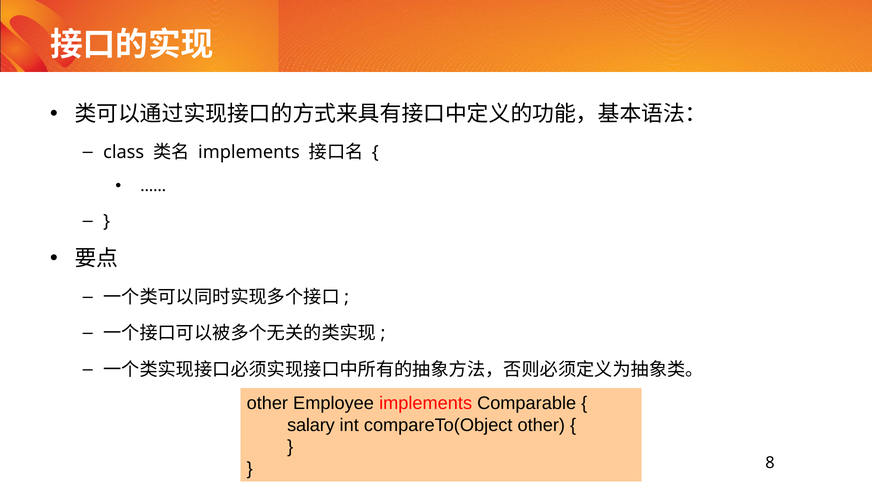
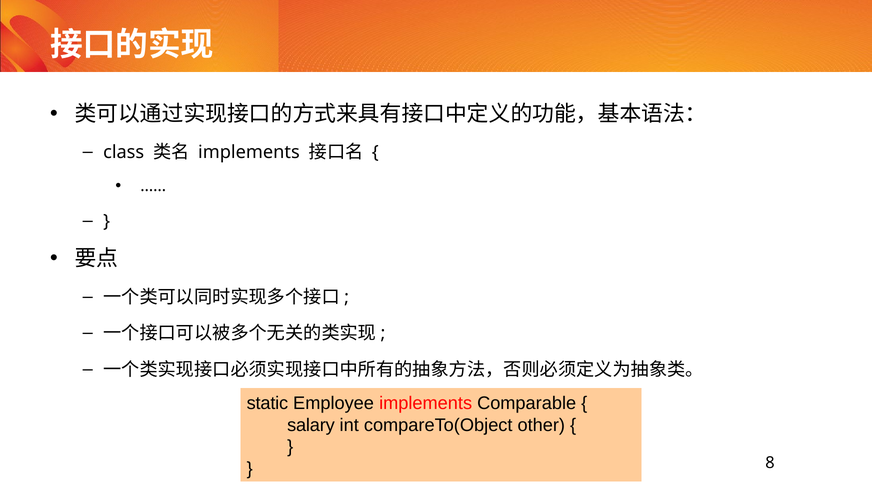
other at (267, 403): other -> static
